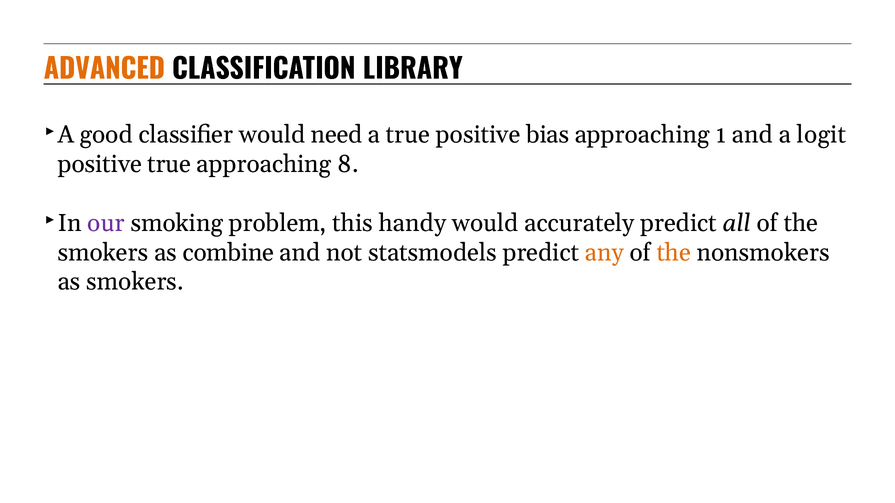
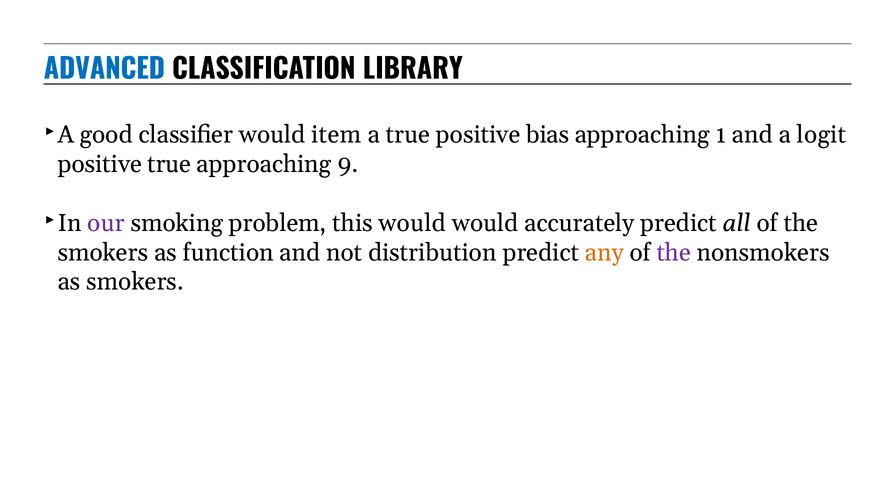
ADVANCED colour: orange -> blue
need: need -> item
8: 8 -> 9
this handy: handy -> would
combine: combine -> function
statsmodels: statsmodels -> distribution
the at (674, 252) colour: orange -> purple
